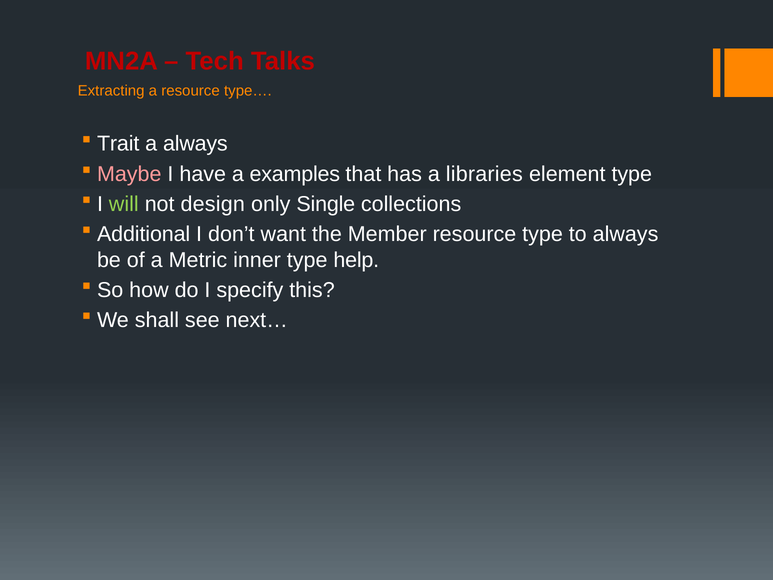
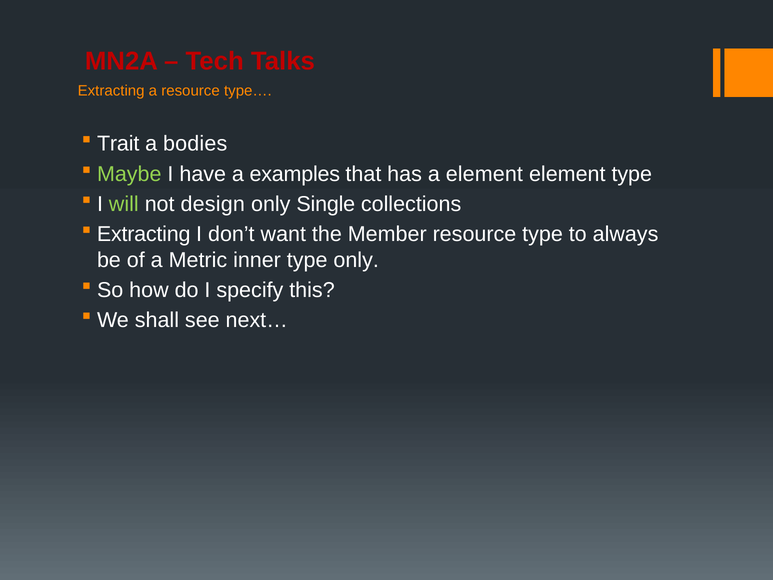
a always: always -> bodies
Maybe colour: pink -> light green
a libraries: libraries -> element
Additional at (144, 234): Additional -> Extracting
type help: help -> only
